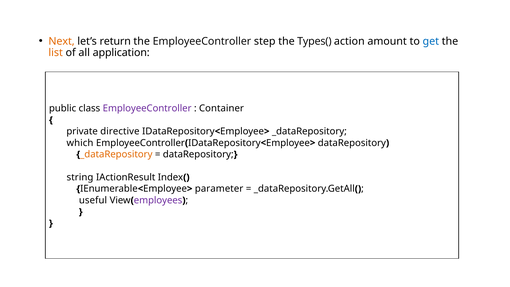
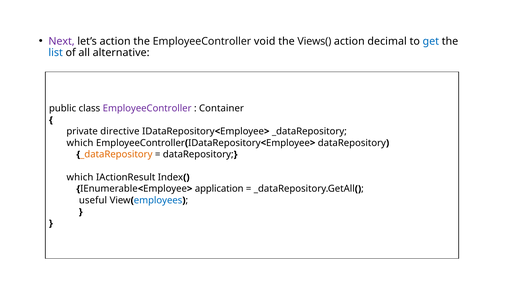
Next colour: orange -> purple
let’s return: return -> action
step: step -> void
Types(: Types( -> Views(
amount: amount -> decimal
list colour: orange -> blue
application: application -> alternative
string at (80, 177): string -> which
parameter: parameter -> application
employees colour: purple -> blue
